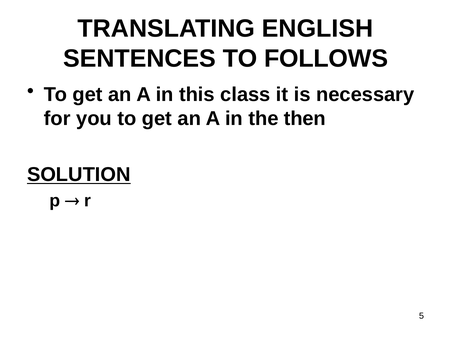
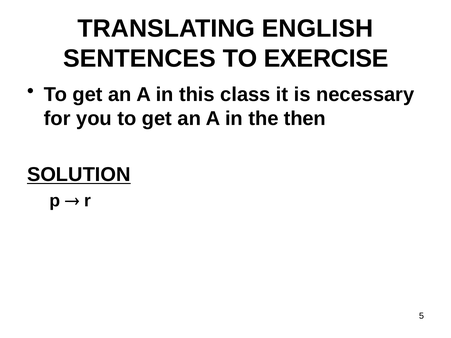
FOLLOWS: FOLLOWS -> EXERCISE
